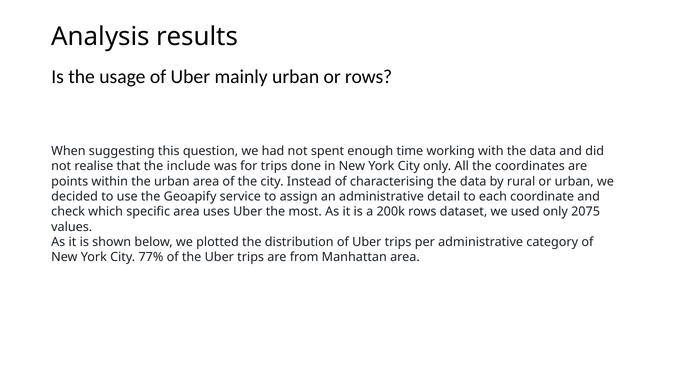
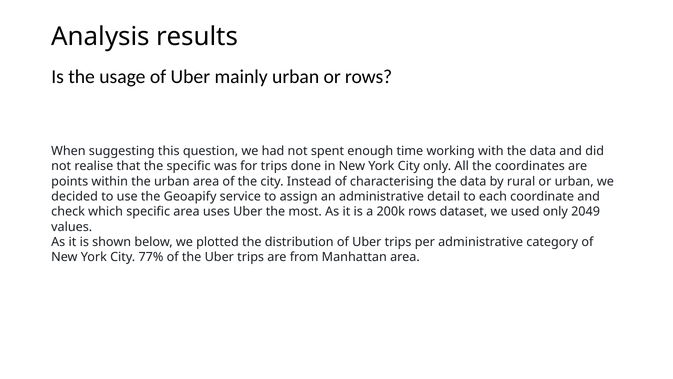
the include: include -> specific
2075: 2075 -> 2049
